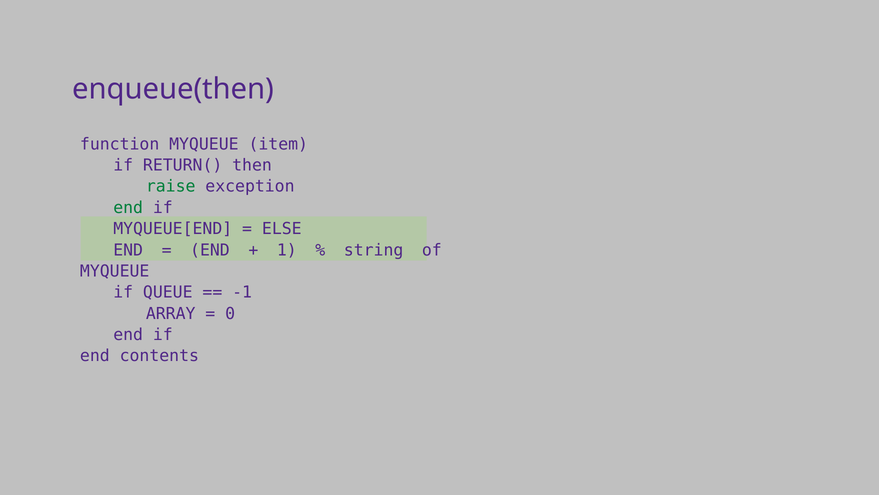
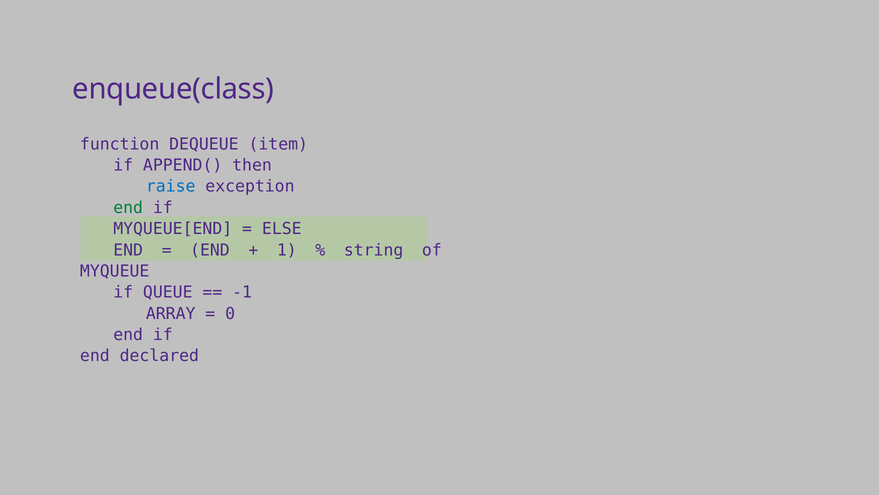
enqueue(then: enqueue(then -> enqueue(class
function MYQUEUE: MYQUEUE -> DEQUEUE
RETURN(: RETURN( -> APPEND(
raise colour: green -> blue
contents: contents -> declared
